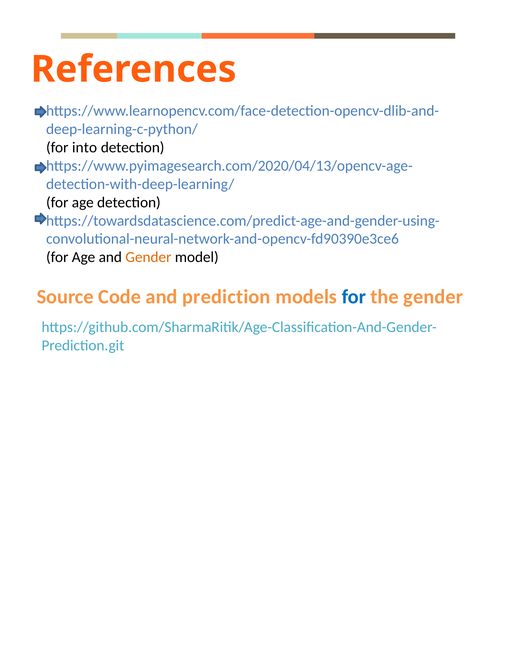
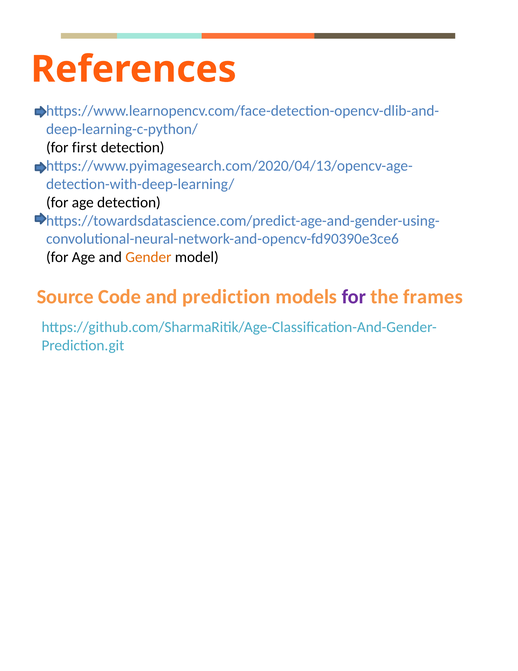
into: into -> first
for at (354, 296) colour: blue -> purple
the gender: gender -> frames
